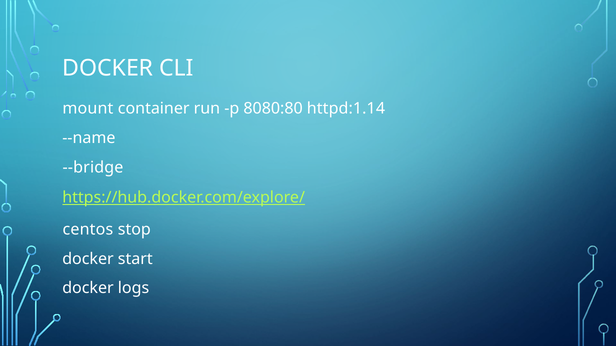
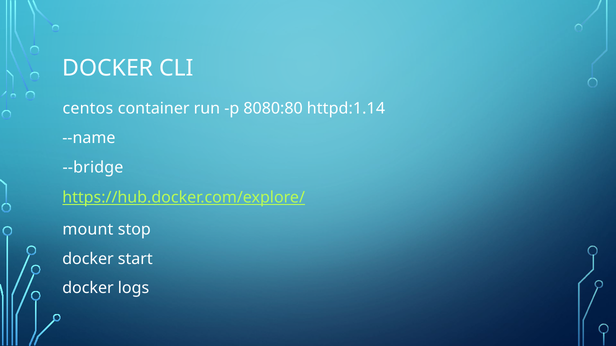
mount: mount -> centos
centos: centos -> mount
